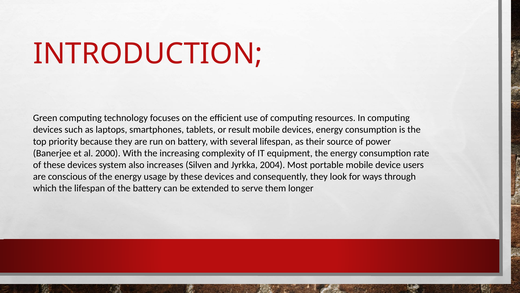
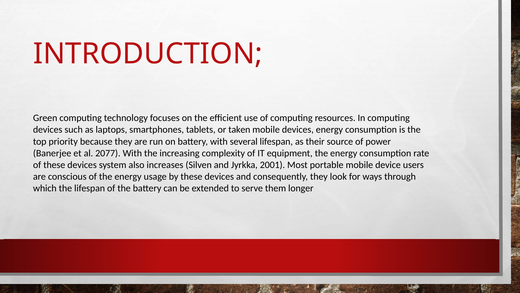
result: result -> taken
2000: 2000 -> 2077
2004: 2004 -> 2001
